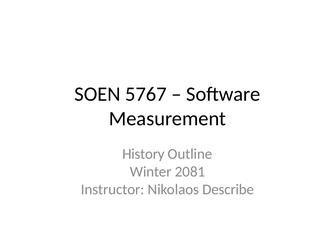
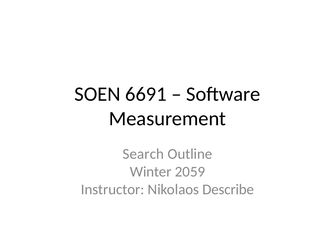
5767: 5767 -> 6691
History: History -> Search
2081: 2081 -> 2059
